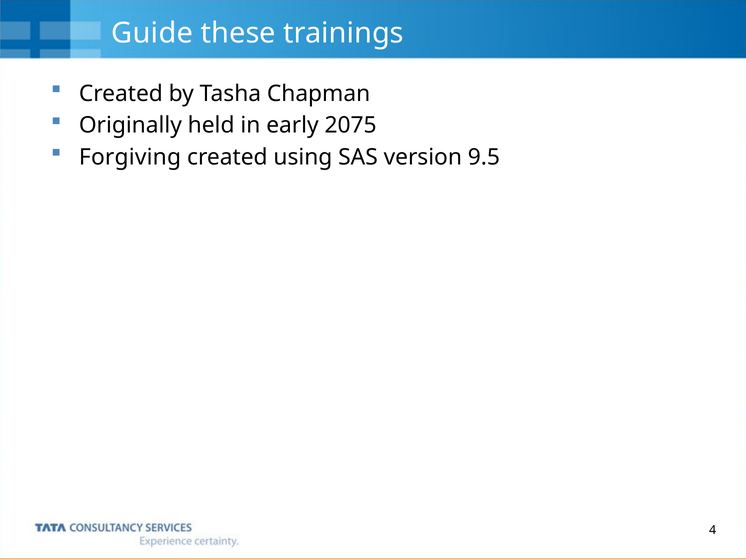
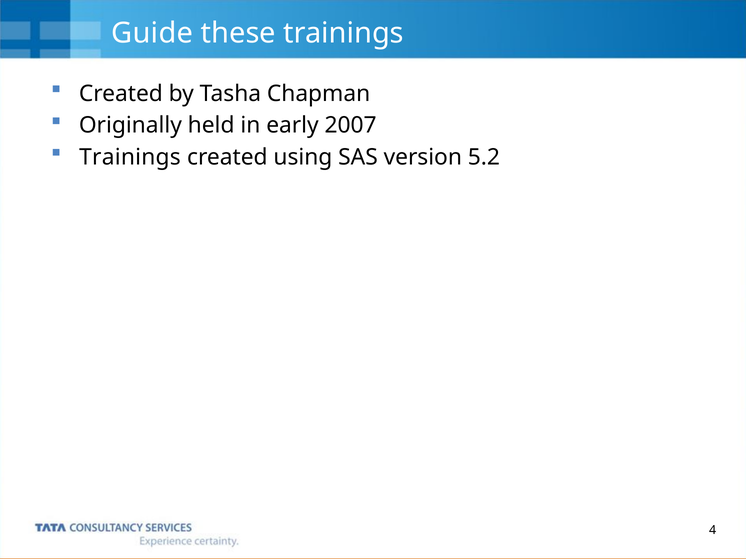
2075: 2075 -> 2007
Forgiving at (130, 157): Forgiving -> Trainings
9.5: 9.5 -> 5.2
